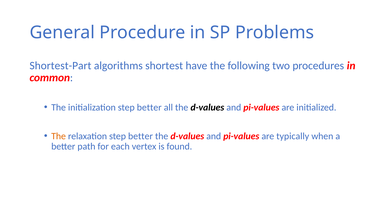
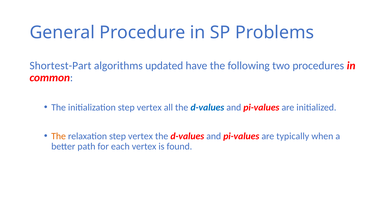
shortest: shortest -> updated
initialization step better: better -> vertex
d-values at (207, 107) colour: black -> blue
relaxation step better: better -> vertex
